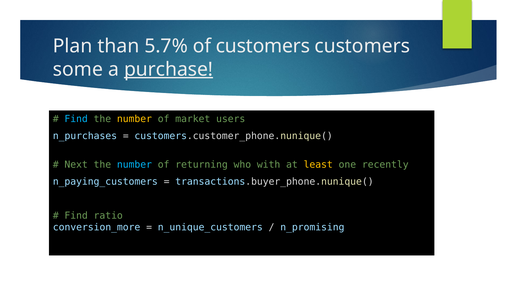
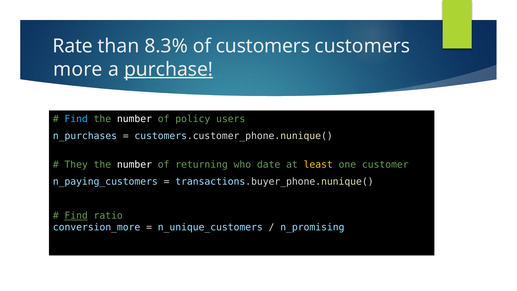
Plan: Plan -> Rate
5.7%: 5.7% -> 8.3%
some: some -> more
number at (134, 119) colour: yellow -> white
market: market -> policy
Next: Next -> They
number at (134, 165) colour: light blue -> white
with: with -> date
recently: recently -> customer
Find at (76, 216) underline: none -> present
